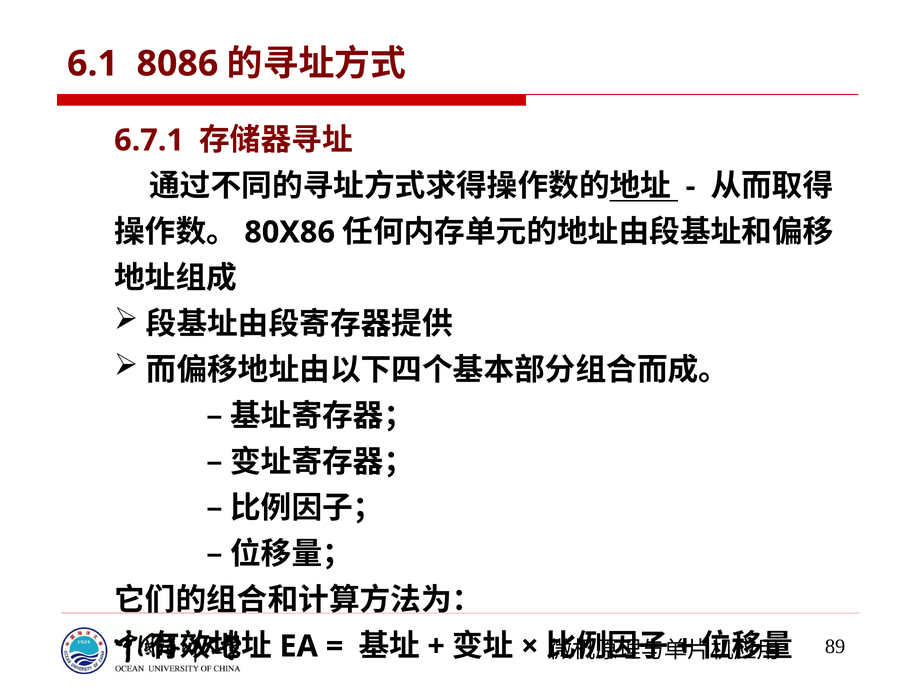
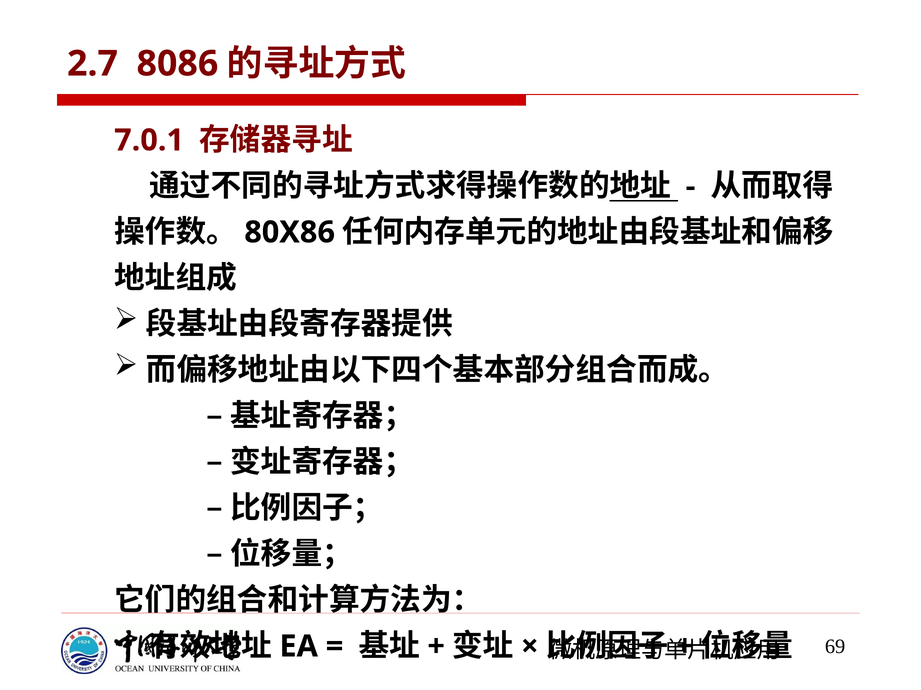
6.1: 6.1 -> 2.7
6.7.1: 6.7.1 -> 7.0.1
89: 89 -> 69
